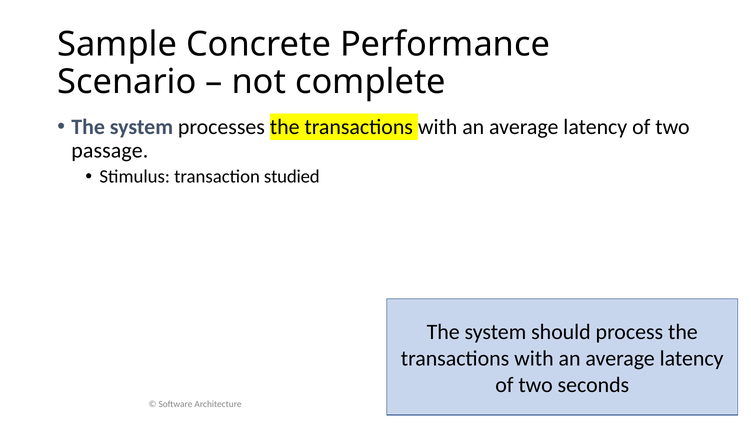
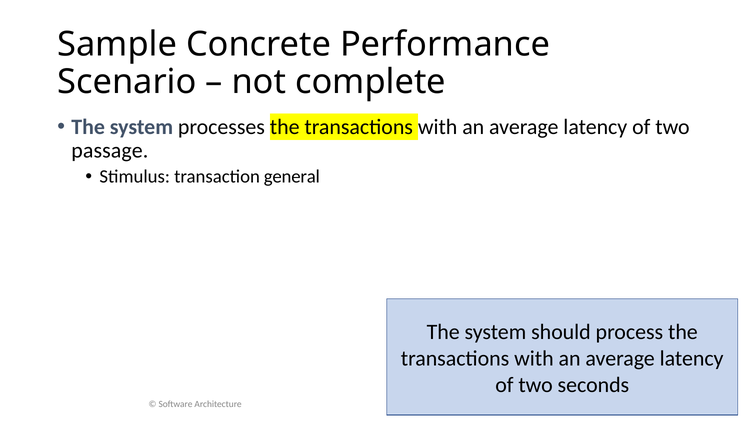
studied: studied -> general
